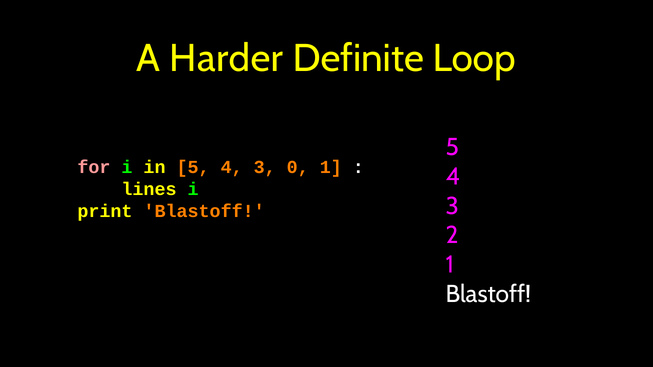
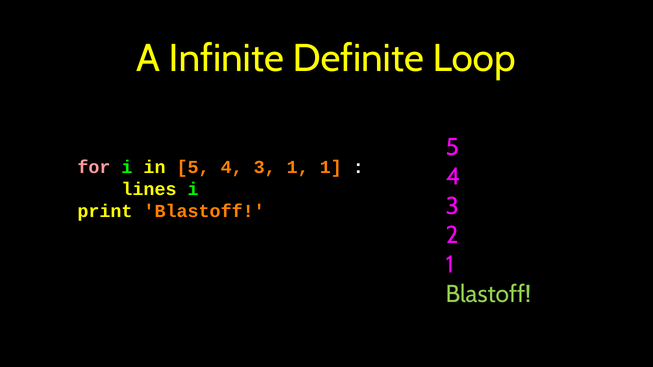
Harder: Harder -> Infinite
3 0: 0 -> 1
Blastoff at (488, 294) colour: white -> light green
